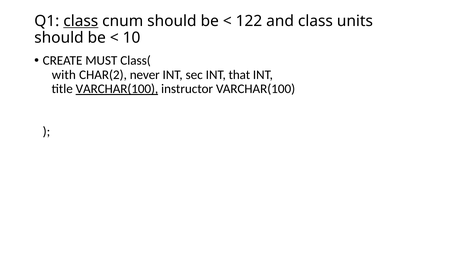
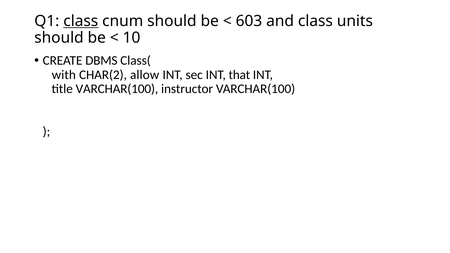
122: 122 -> 603
MUST: MUST -> DBMS
never: never -> allow
VARCHAR(100 at (117, 89) underline: present -> none
